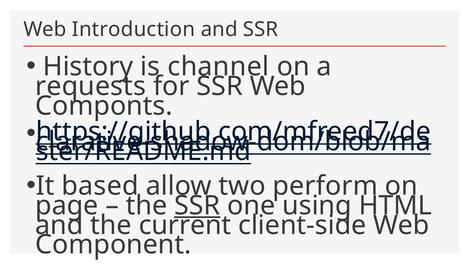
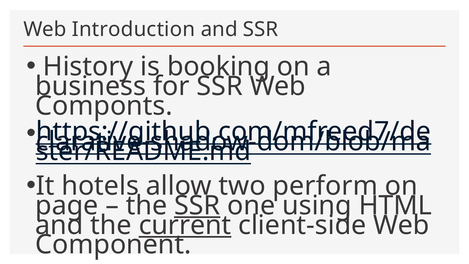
channel: channel -> booking
requests: requests -> business
based: based -> hotels
current underline: none -> present
